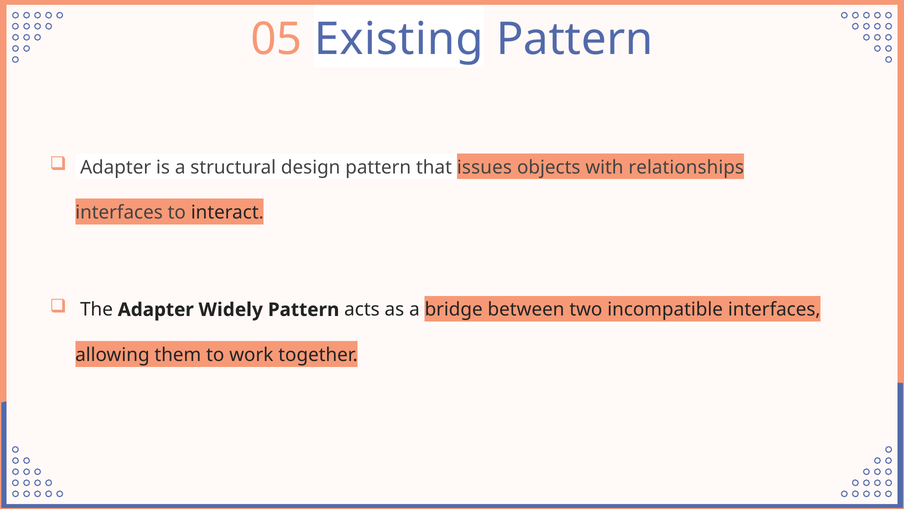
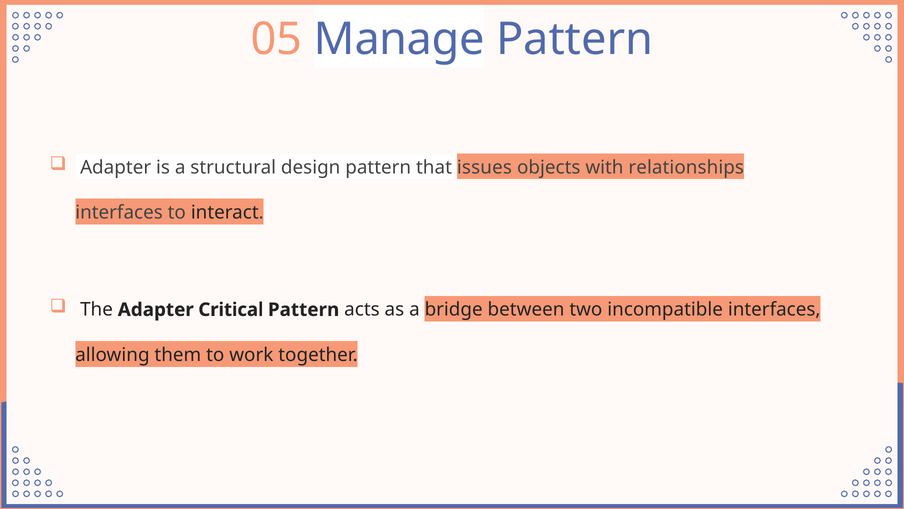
Existing: Existing -> Manage
Widely: Widely -> Critical
